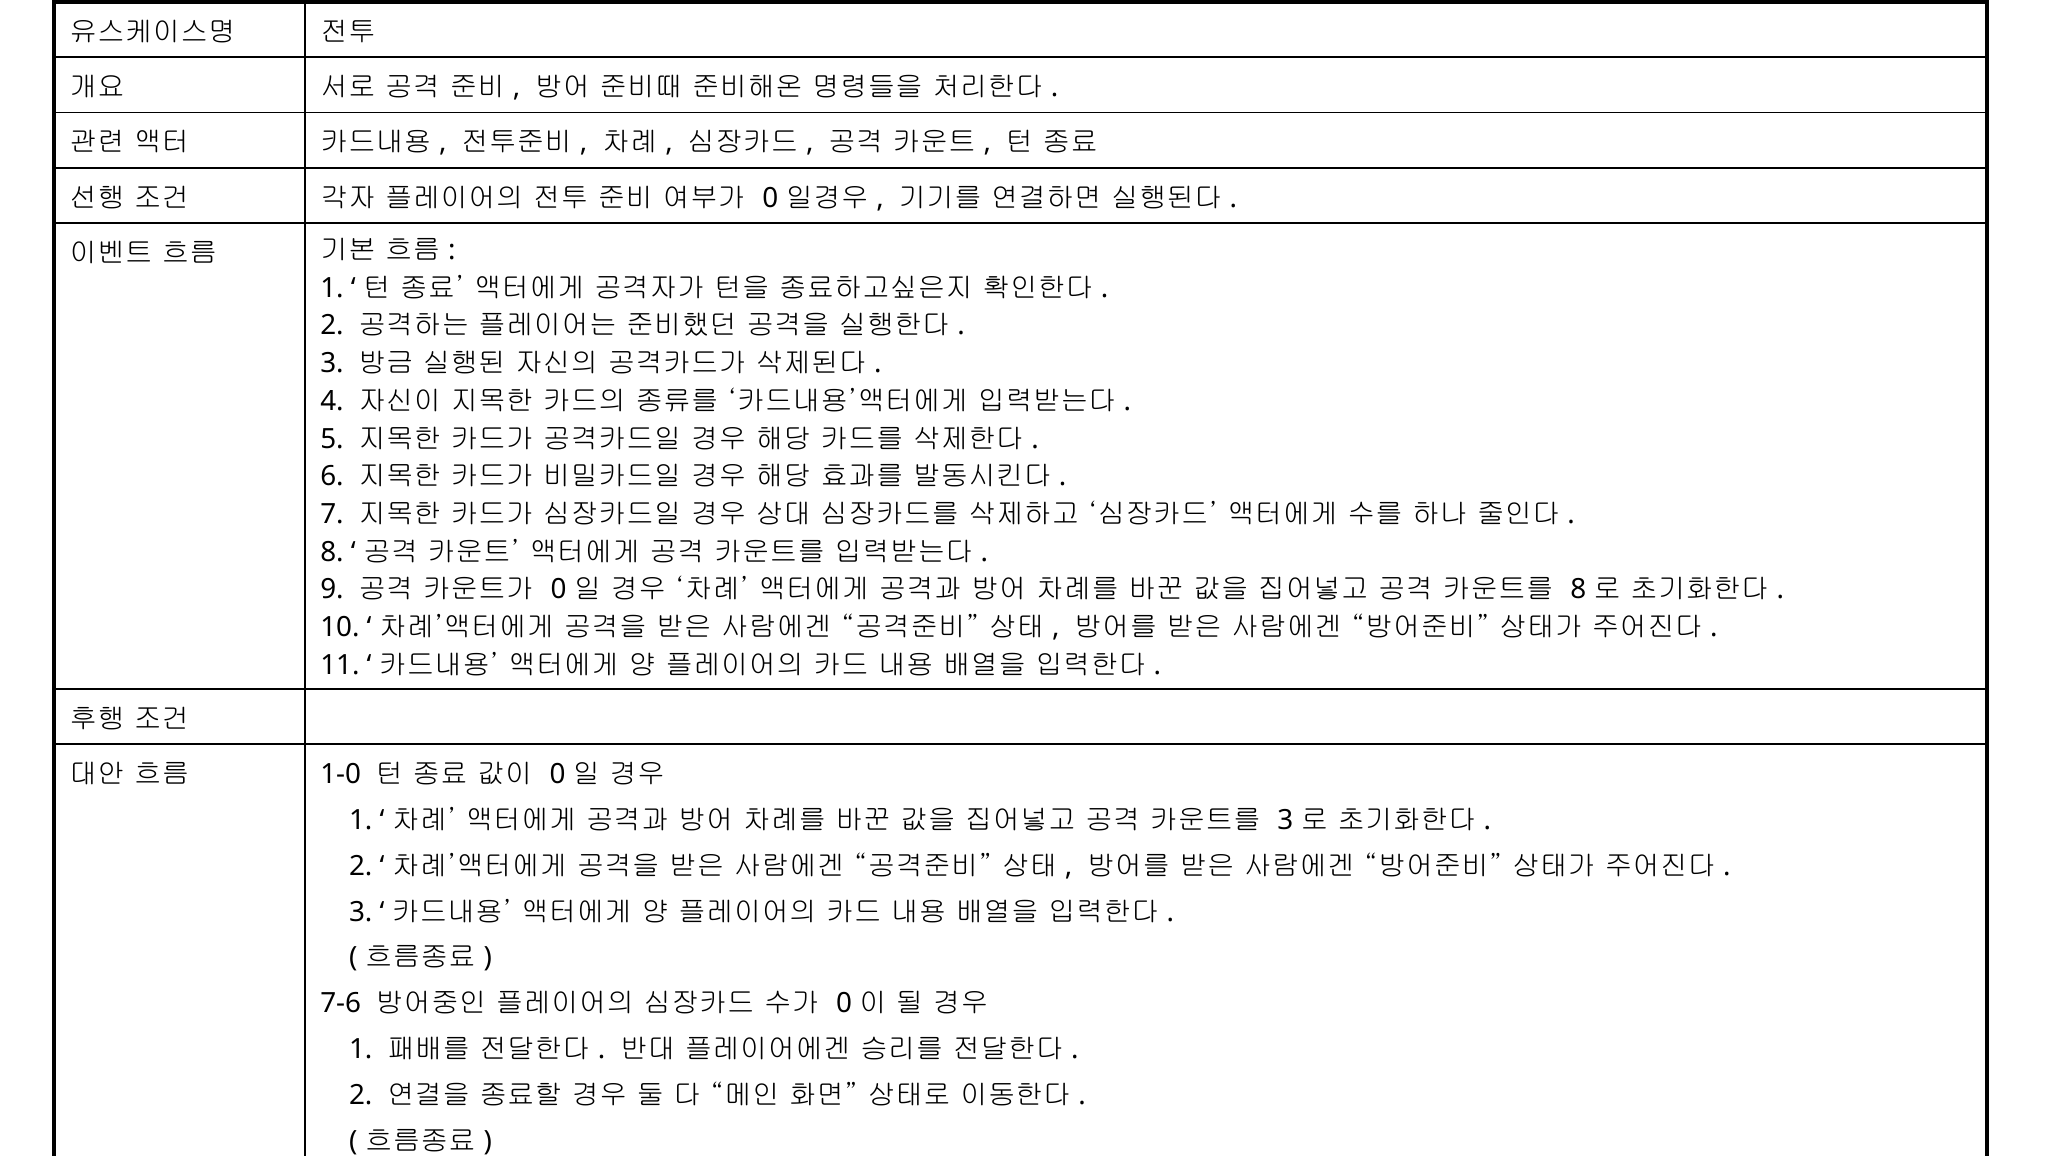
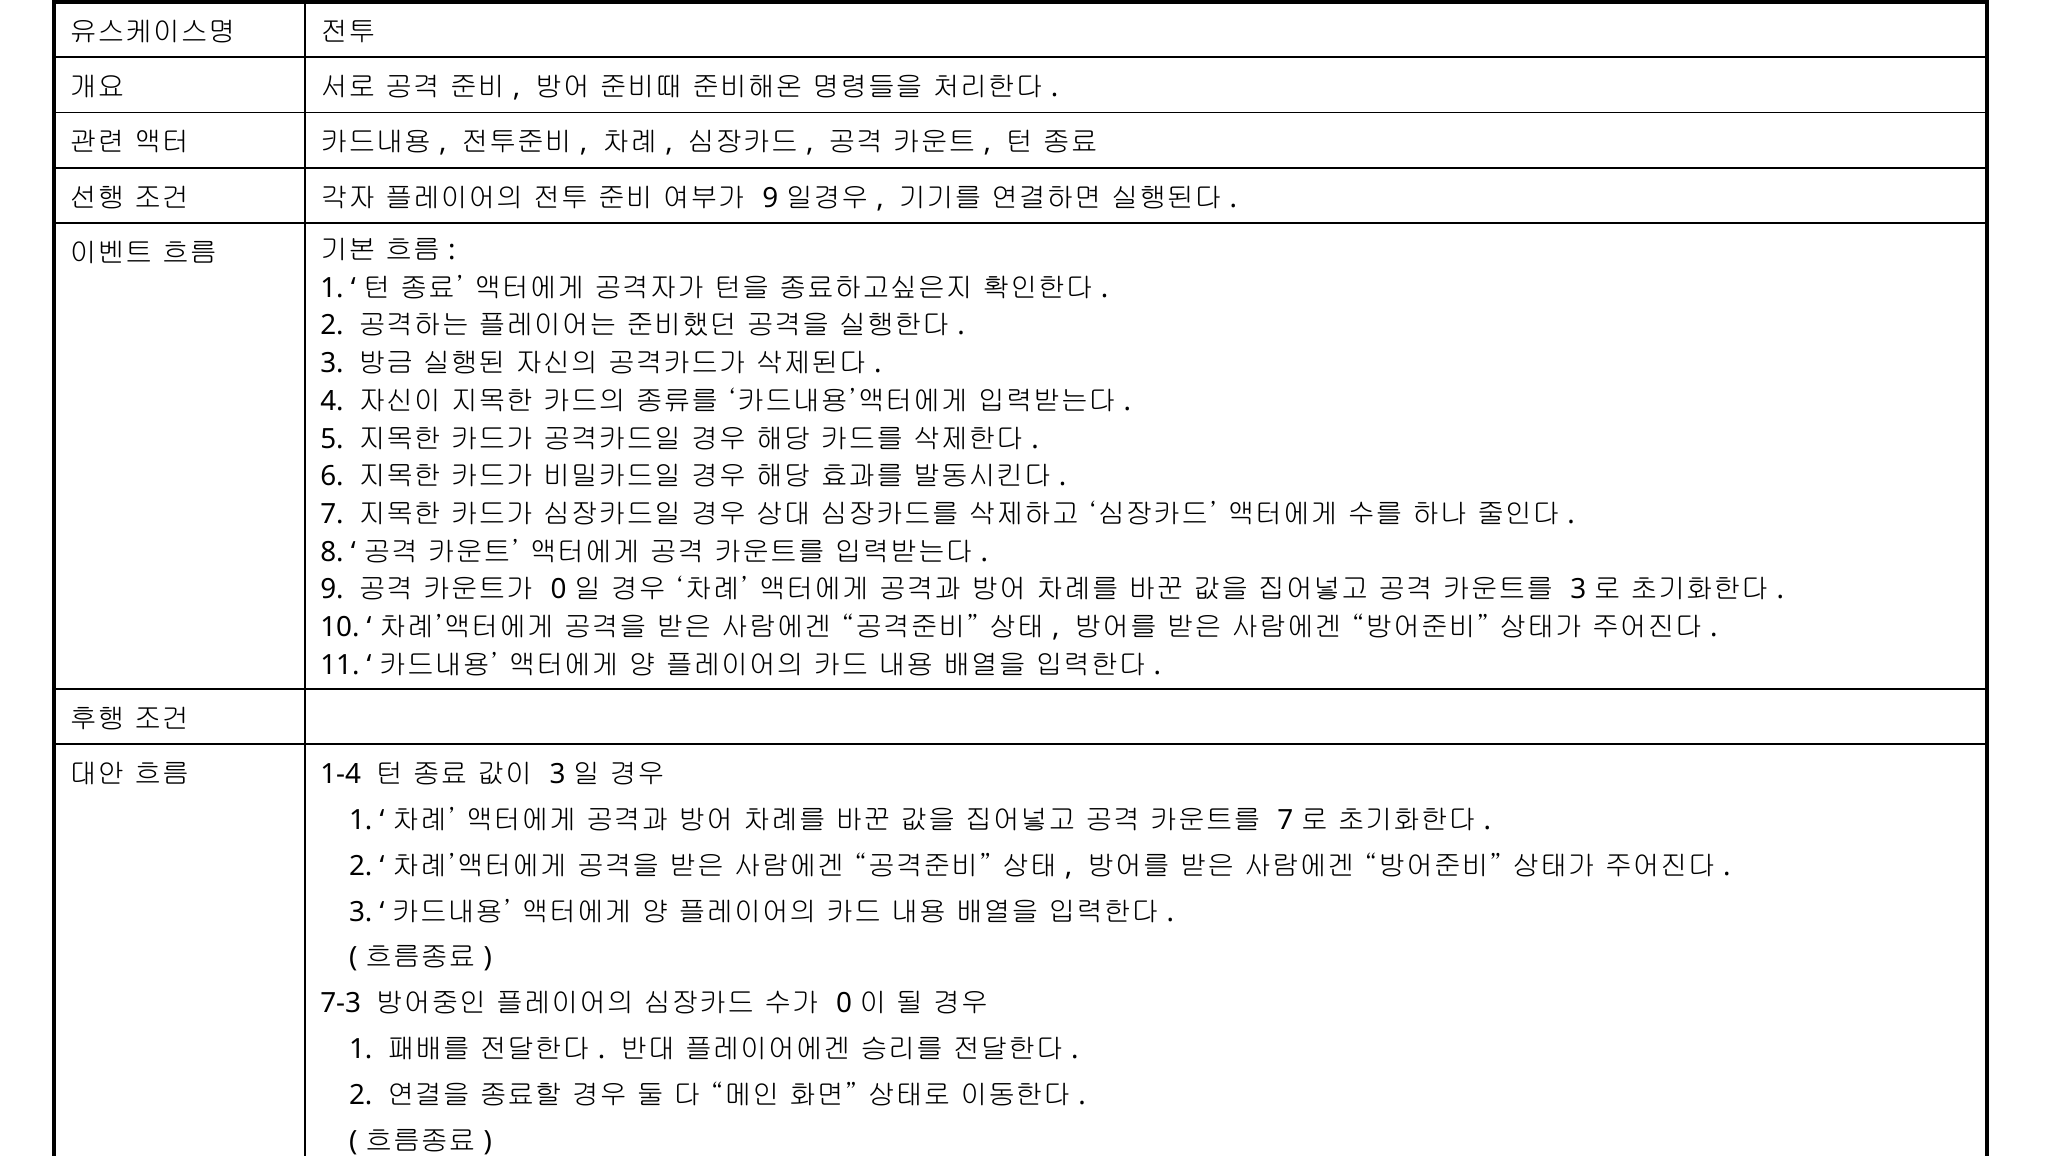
0 at (770, 198): 0 -> 9
8 at (1578, 589): 8 -> 3
1-0: 1-0 -> 1-4
0 at (558, 774): 0 -> 3
3 at (1285, 820): 3 -> 7
7-6: 7-6 -> 7-3
